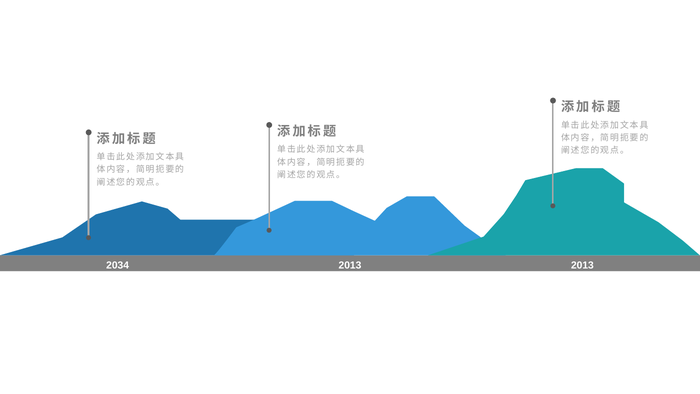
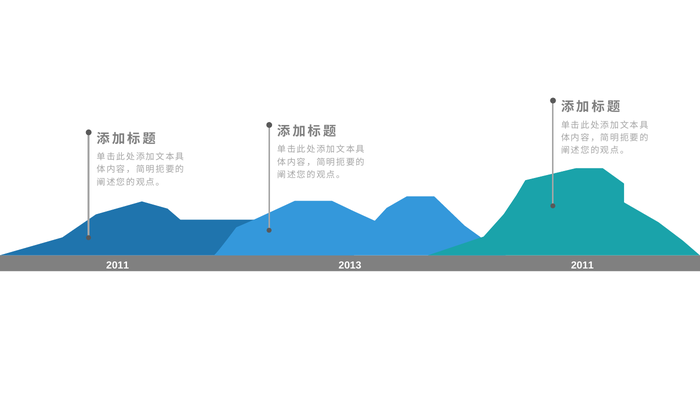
2034 at (118, 265): 2034 -> 2011
2013 2013: 2013 -> 2011
